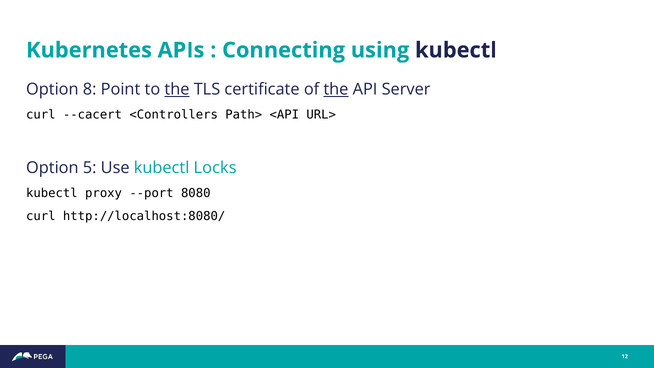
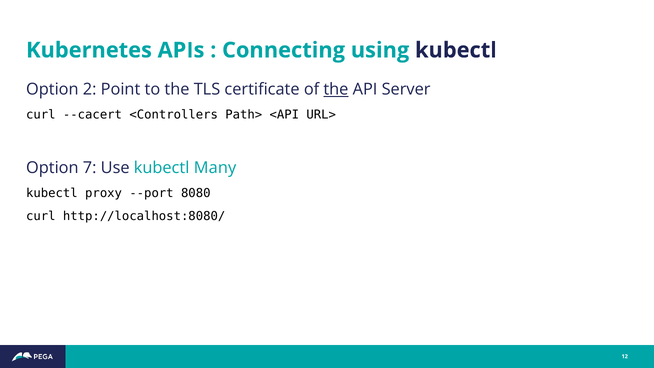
8: 8 -> 2
the at (177, 90) underline: present -> none
5: 5 -> 7
Locks: Locks -> Many
